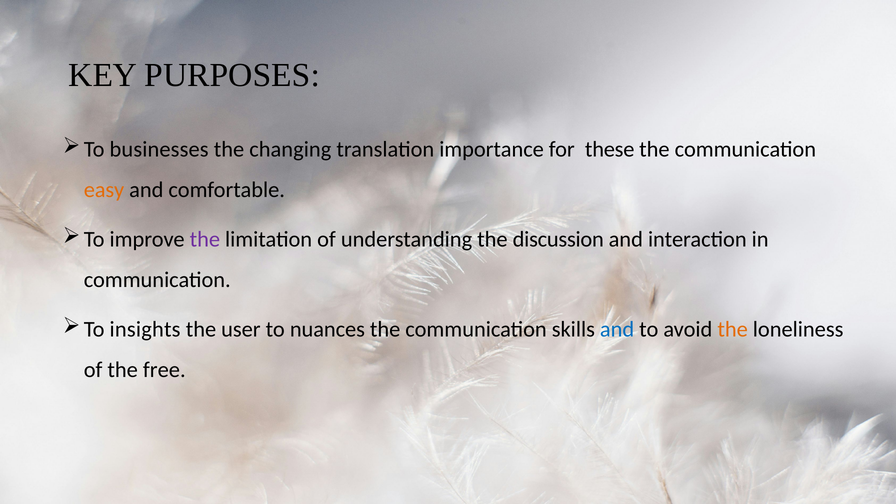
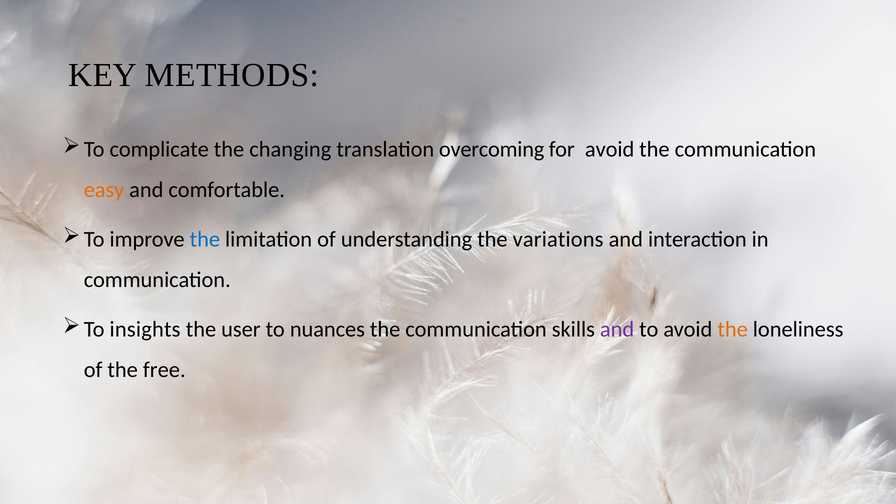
PURPOSES: PURPOSES -> METHODS
businesses: businesses -> complicate
importance: importance -> overcoming
for these: these -> avoid
the at (205, 239) colour: purple -> blue
discussion: discussion -> variations
and at (617, 329) colour: blue -> purple
